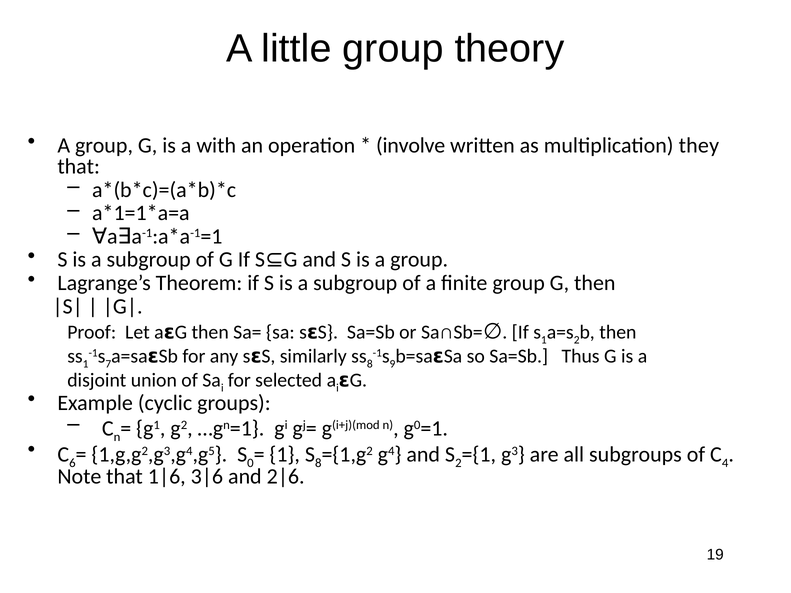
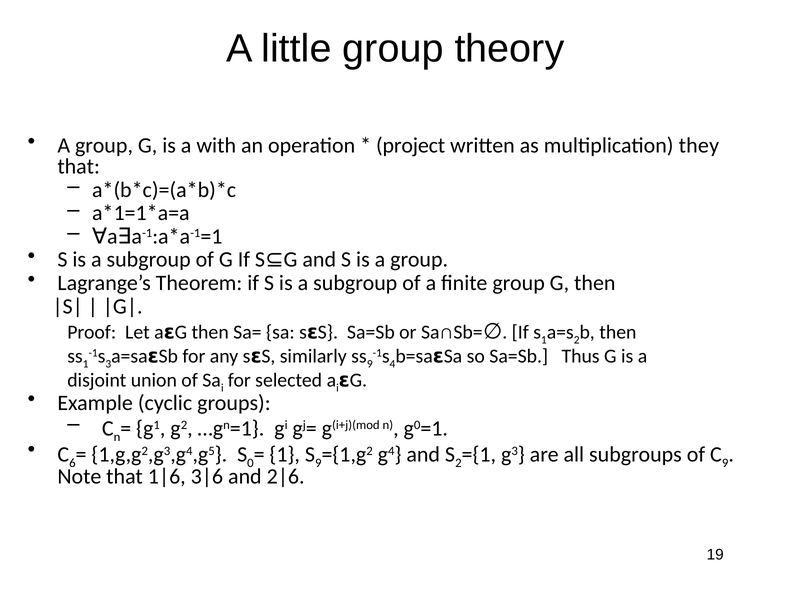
involve: involve -> project
8 at (370, 364): 8 -> 9
9: 9 -> 4
7: 7 -> 3
S 8: 8 -> 9
C 4: 4 -> 9
